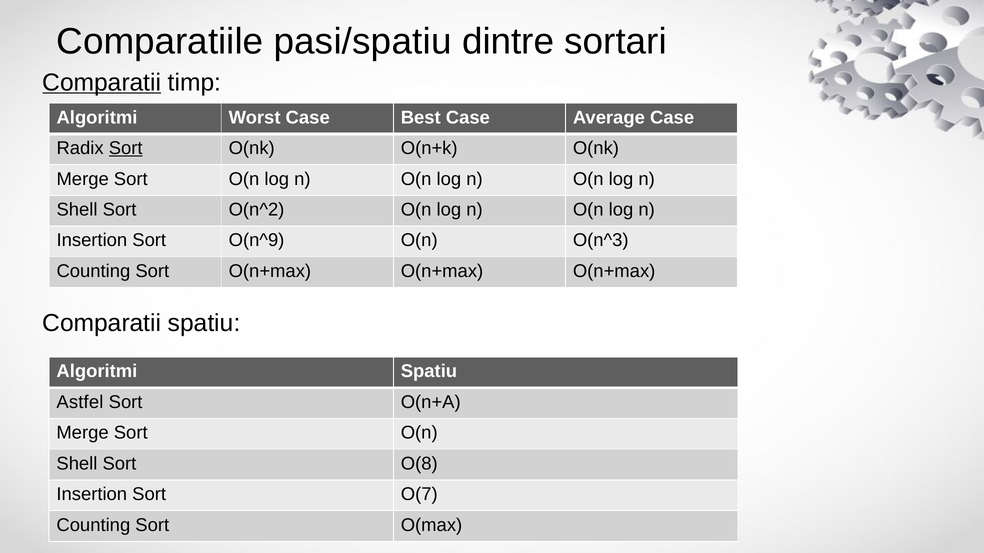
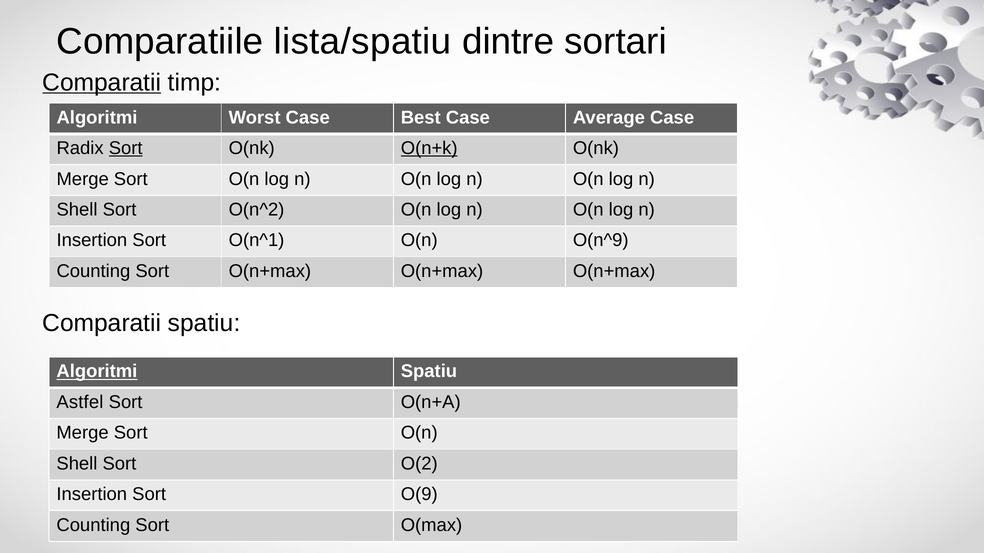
pasi/spatiu: pasi/spatiu -> lista/spatiu
O(n+k underline: none -> present
O(n^9: O(n^9 -> O(n^1
O(n^3: O(n^3 -> O(n^9
Algoritmi at (97, 372) underline: none -> present
O(8: O(8 -> O(2
O(7: O(7 -> O(9
